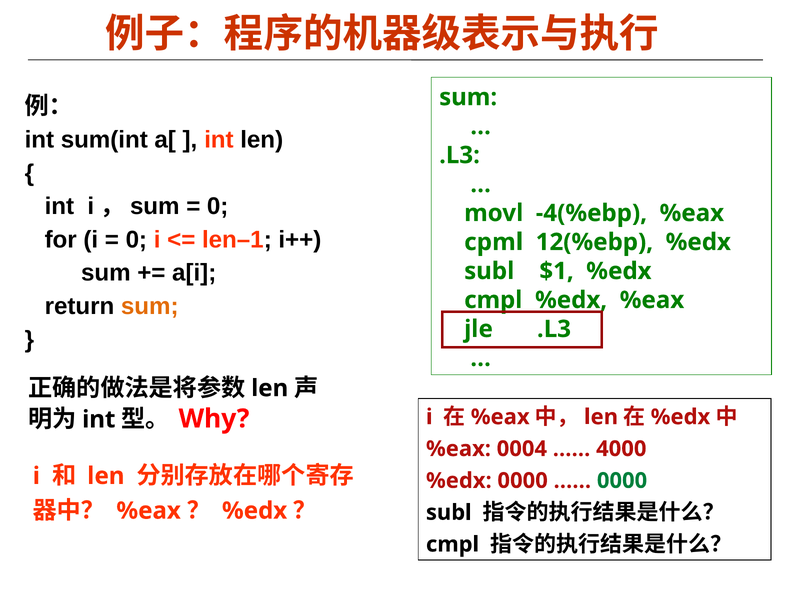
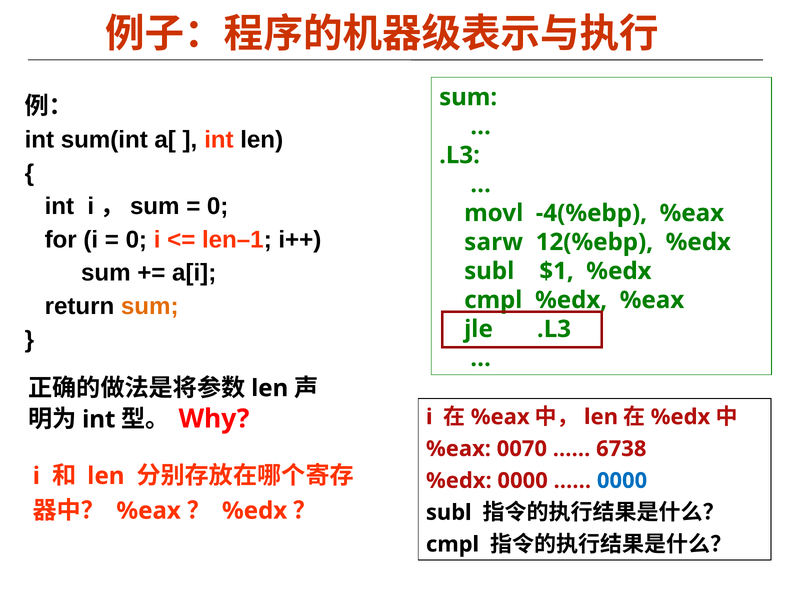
cpml: cpml -> sarw
0004: 0004 -> 0070
4000: 4000 -> 6738
0000 at (622, 481) colour: green -> blue
